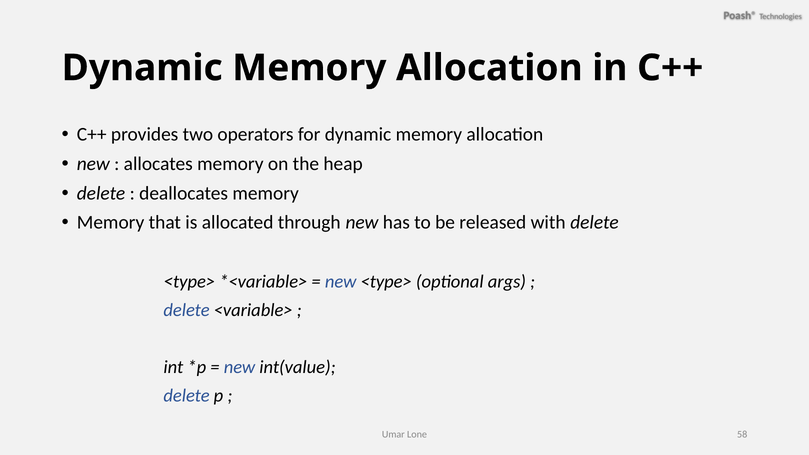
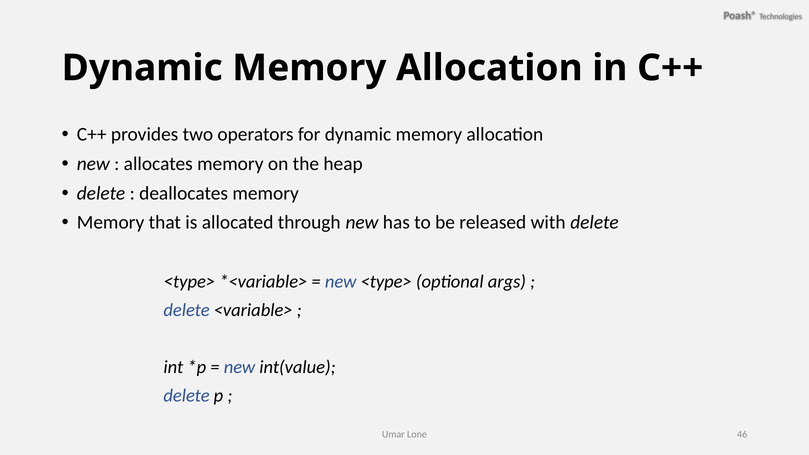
58: 58 -> 46
